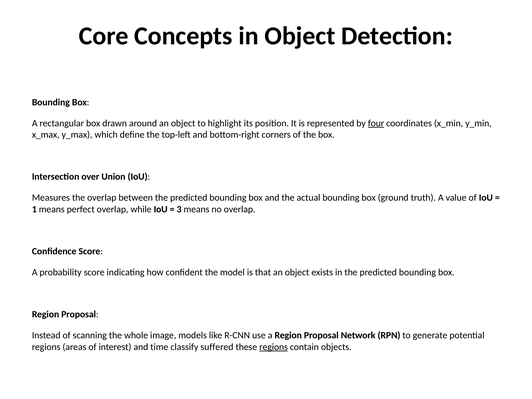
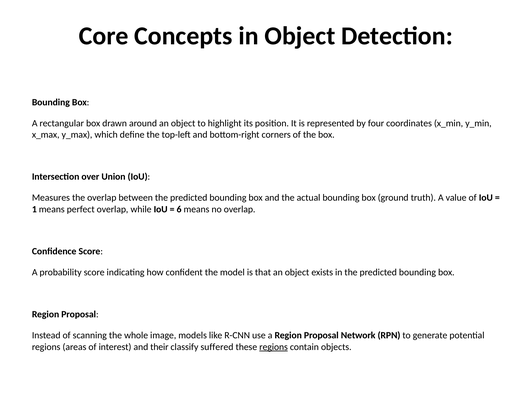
four underline: present -> none
3: 3 -> 6
time: time -> their
